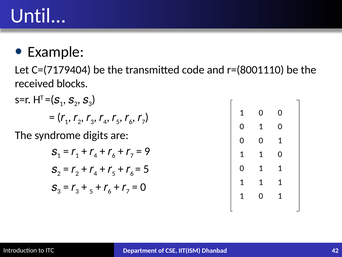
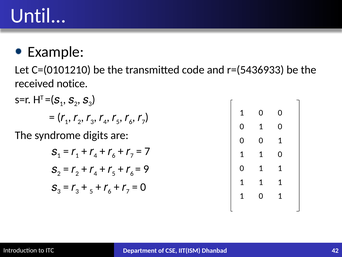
C=(7179404: C=(7179404 -> C=(0101210
r=(8001110: r=(8001110 -> r=(5436933
blocks: blocks -> notice
9 at (147, 151): 9 -> 7
5 at (146, 169): 5 -> 9
